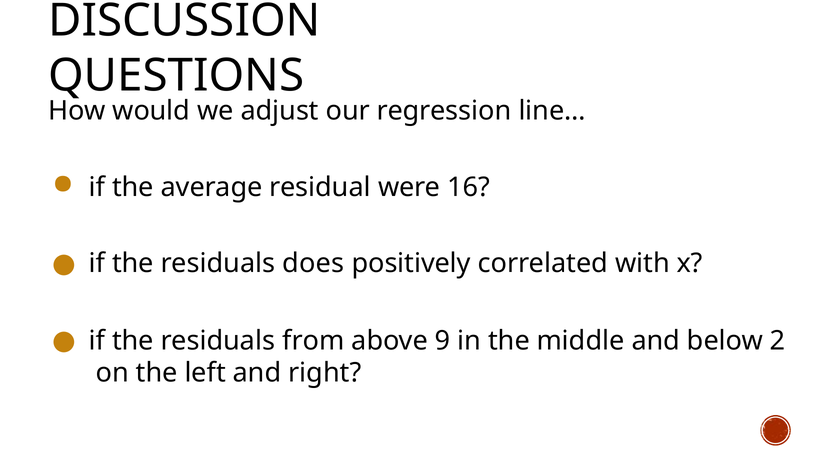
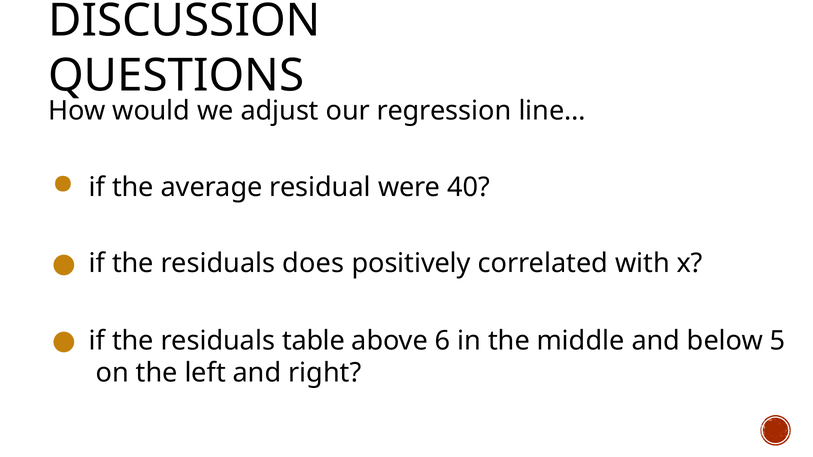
16: 16 -> 40
from: from -> table
9: 9 -> 6
2: 2 -> 5
